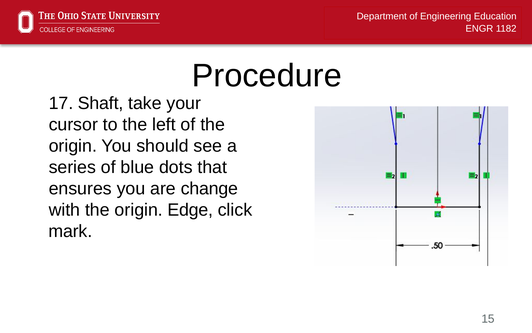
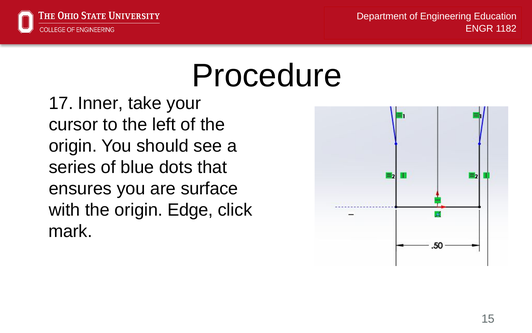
Shaft: Shaft -> Inner
change: change -> surface
